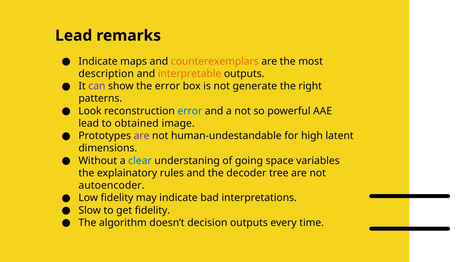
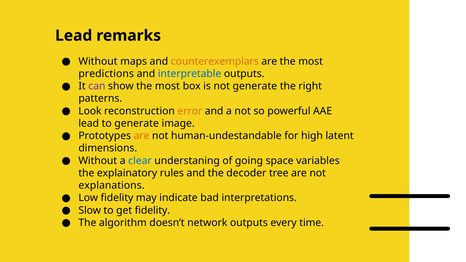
Indicate at (98, 61): Indicate -> Without
description: description -> predictions
interpretable colour: orange -> blue
show the error: error -> most
error at (190, 111) colour: blue -> orange
to obtained: obtained -> generate
are at (142, 136) colour: purple -> orange
autoencoder: autoencoder -> explanations
decision: decision -> network
